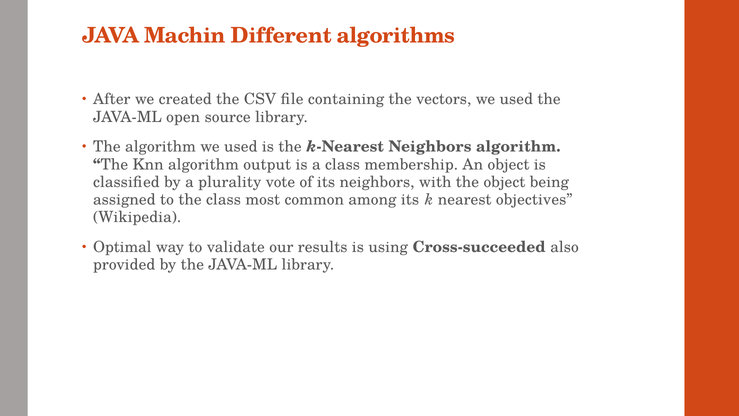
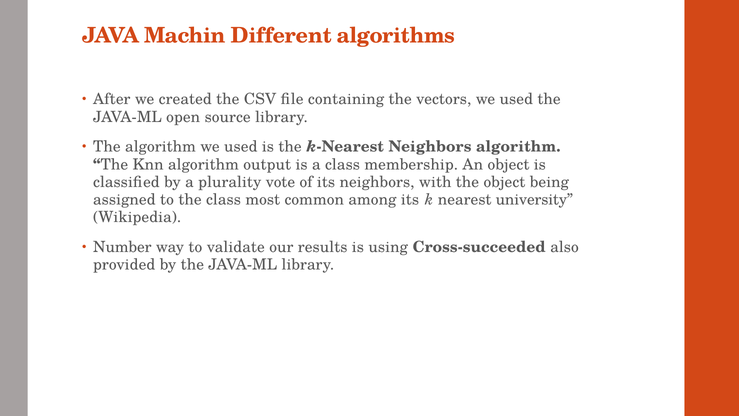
objectives: objectives -> university
Optimal: Optimal -> Number
